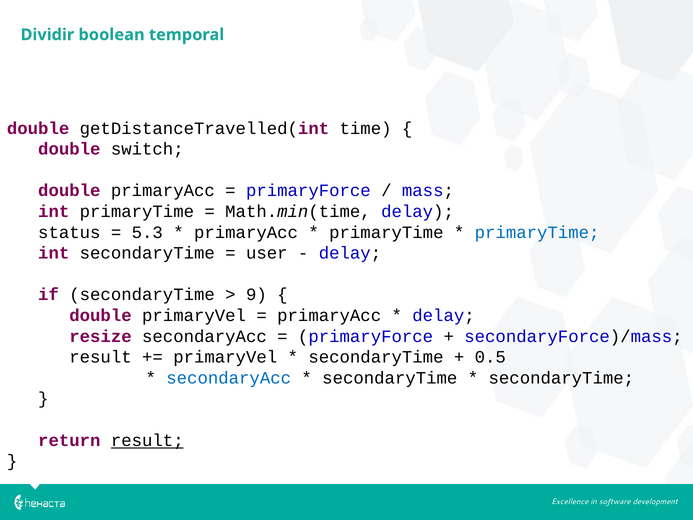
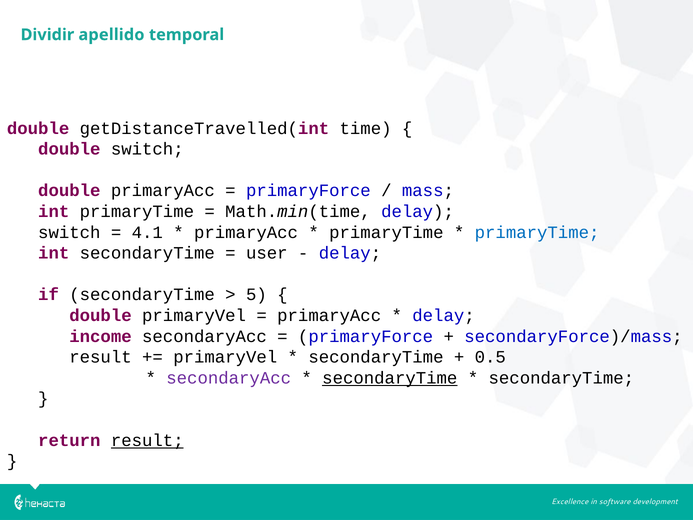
boolean: boolean -> apellido
status at (69, 232): status -> switch
5.3: 5.3 -> 4.1
9: 9 -> 5
resize: resize -> income
secondaryAcc at (229, 378) colour: blue -> purple
secondaryTime at (390, 378) underline: none -> present
